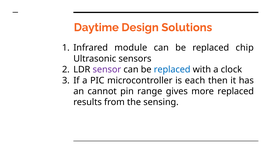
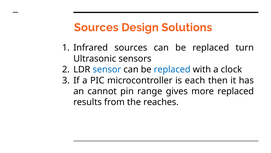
Daytime at (96, 27): Daytime -> Sources
Infrared module: module -> sources
chip: chip -> turn
sensor colour: purple -> blue
sensing: sensing -> reaches
